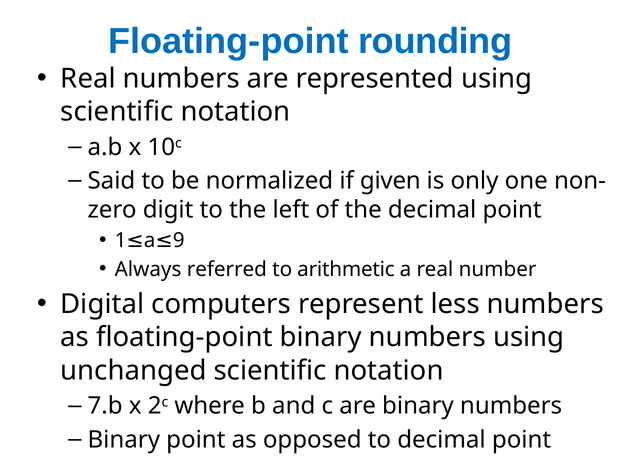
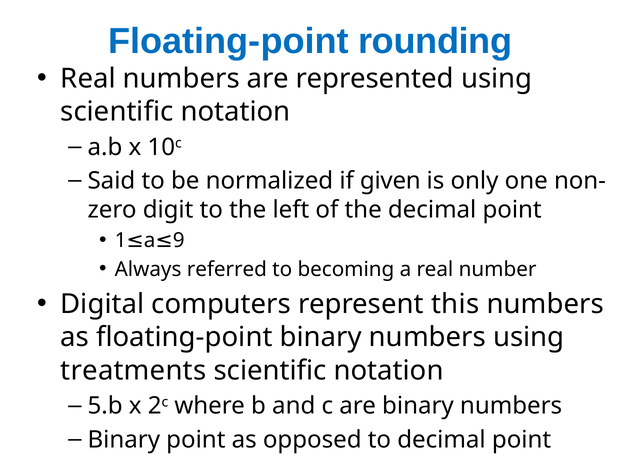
arithmetic: arithmetic -> becoming
less: less -> this
unchanged: unchanged -> treatments
7.b: 7.b -> 5.b
